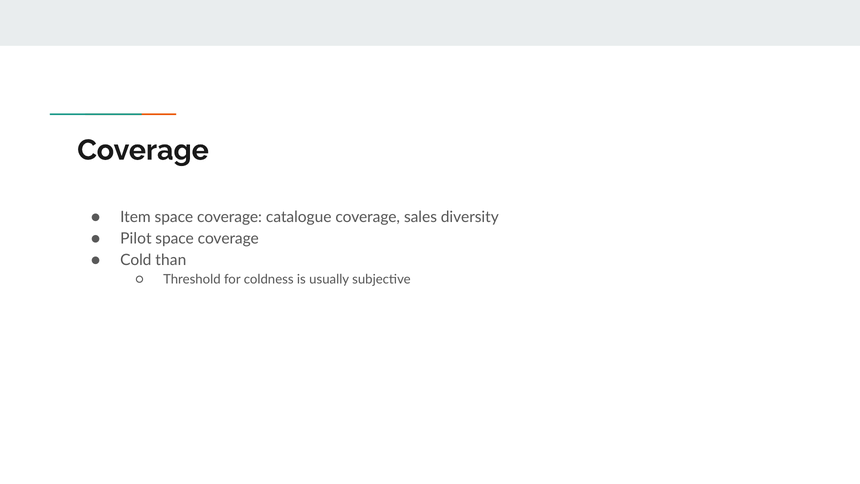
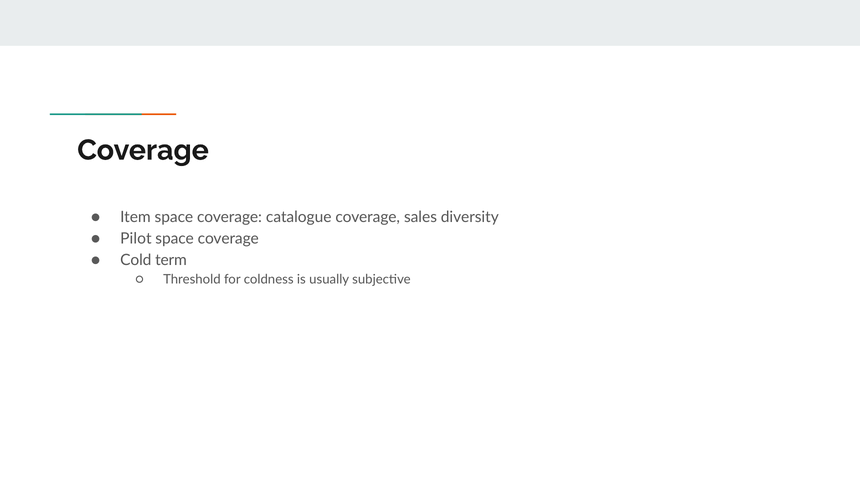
than: than -> term
